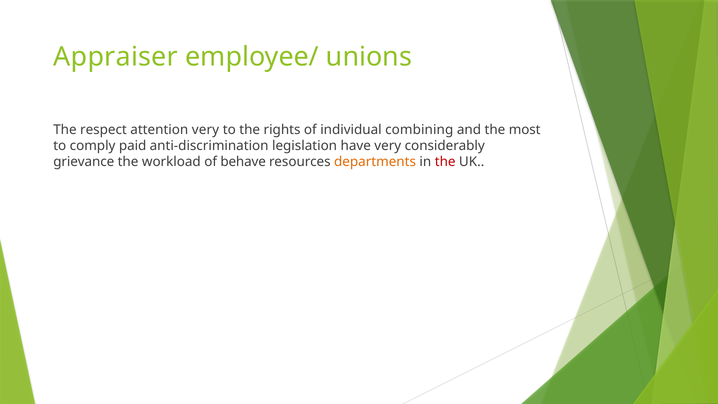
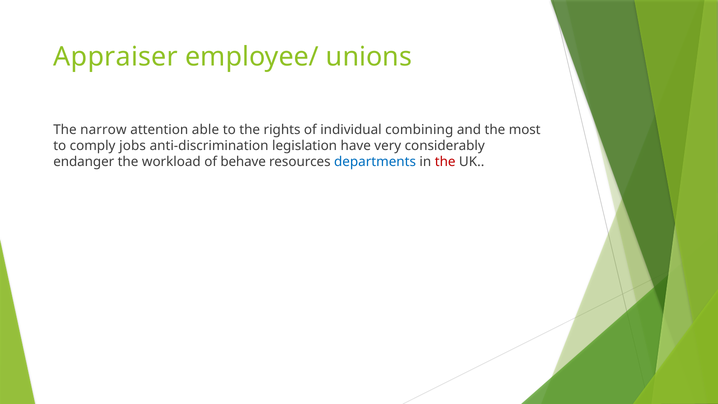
respect: respect -> narrow
attention very: very -> able
paid: paid -> jobs
grievance: grievance -> endanger
departments colour: orange -> blue
